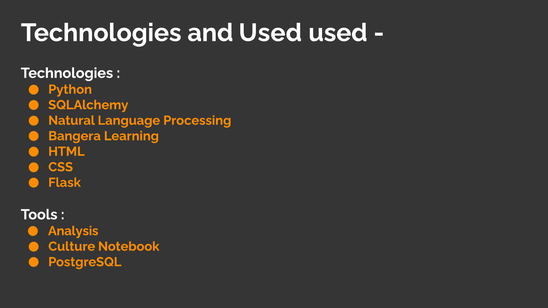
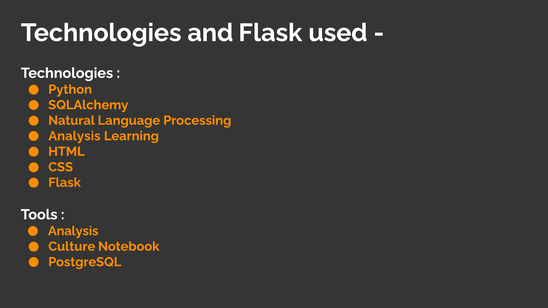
and Used: Used -> Flask
Bangera at (75, 136): Bangera -> Analysis
